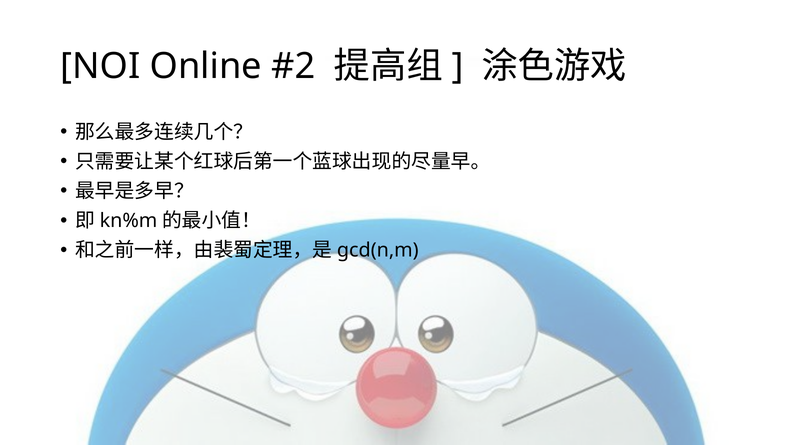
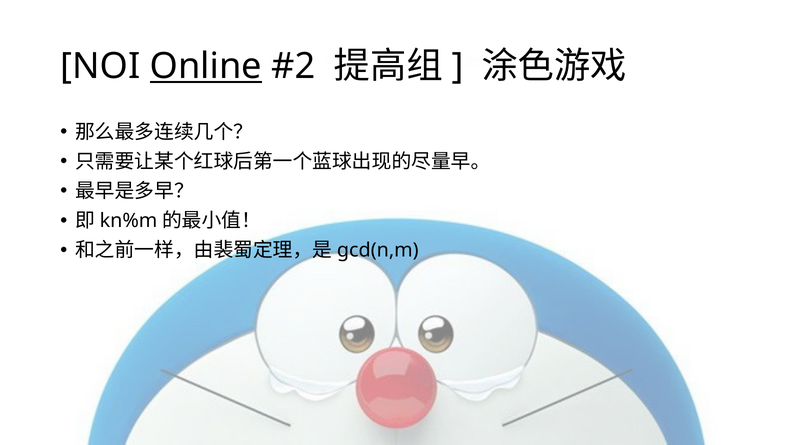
Online underline: none -> present
